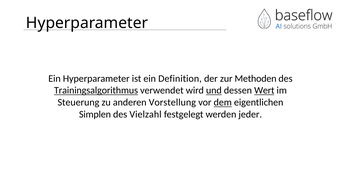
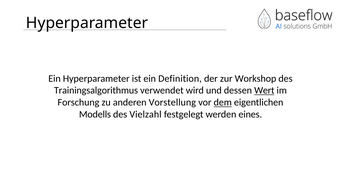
Methoden: Methoden -> Workshop
Trainingsalgorithmus underline: present -> none
und underline: present -> none
Steuerung: Steuerung -> Forschung
Simplen: Simplen -> Modells
jeder: jeder -> eines
